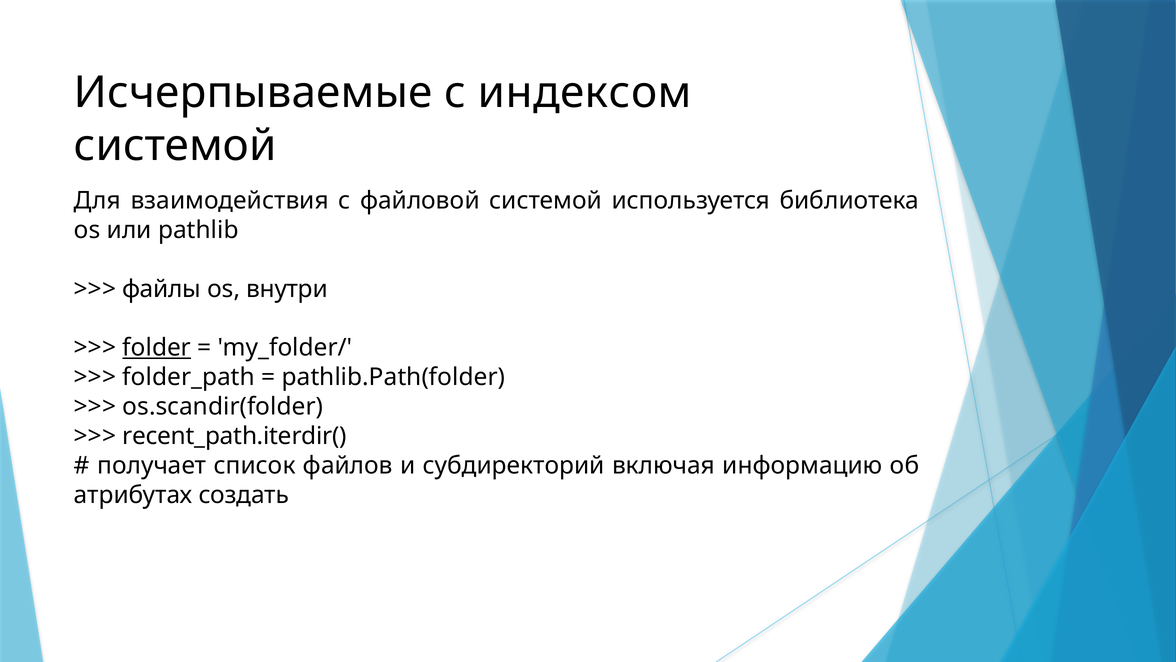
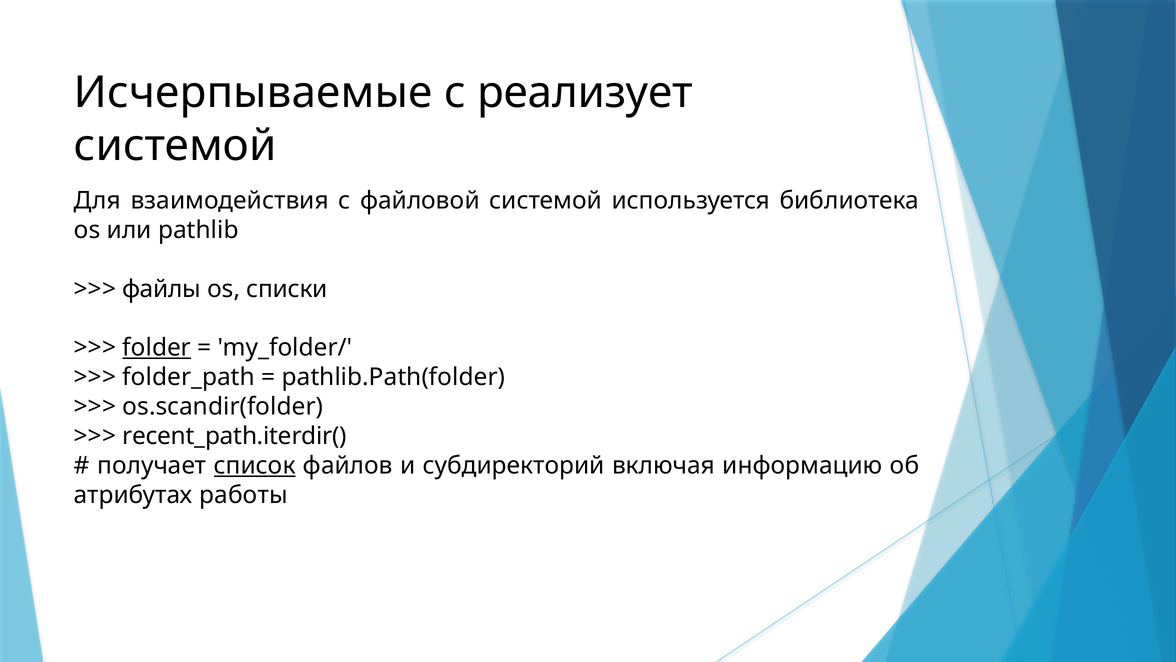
индексом: индексом -> реализует
внутри: внутри -> списки
список underline: none -> present
создать: создать -> работы
